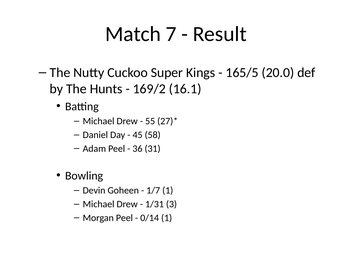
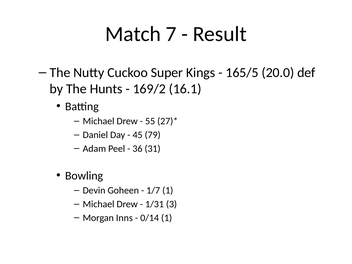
58: 58 -> 79
Morgan Peel: Peel -> Inns
